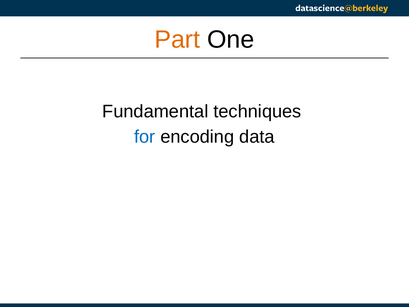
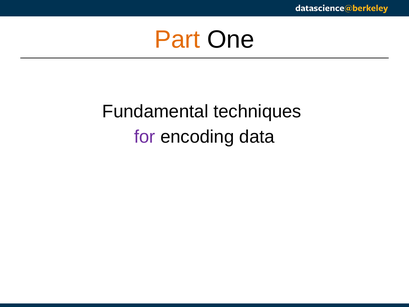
for colour: blue -> purple
